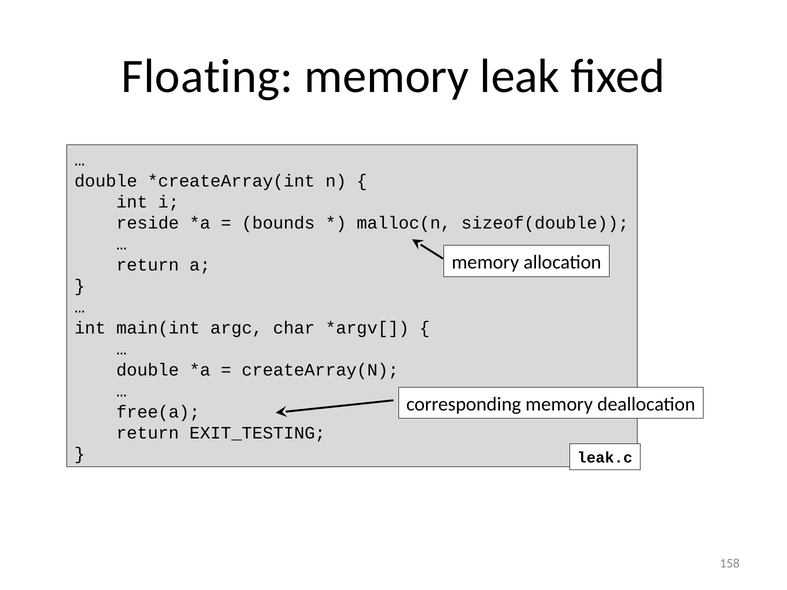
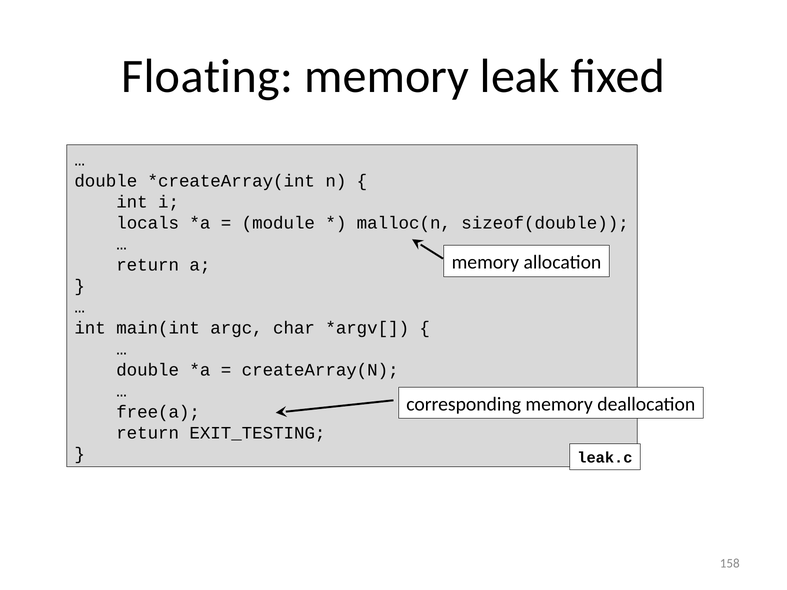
reside: reside -> locals
bounds: bounds -> module
